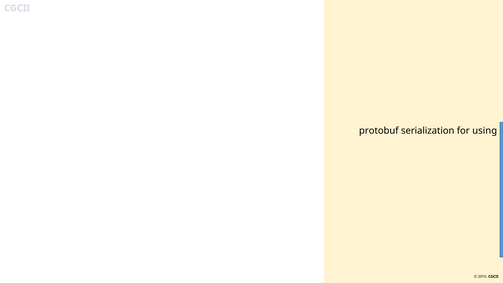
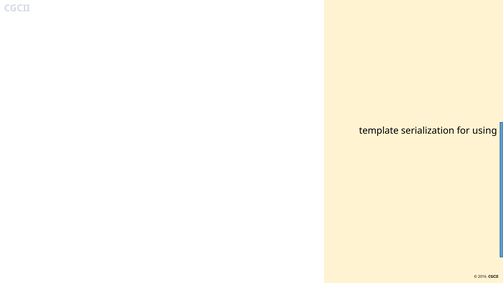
protobuf: protobuf -> template
